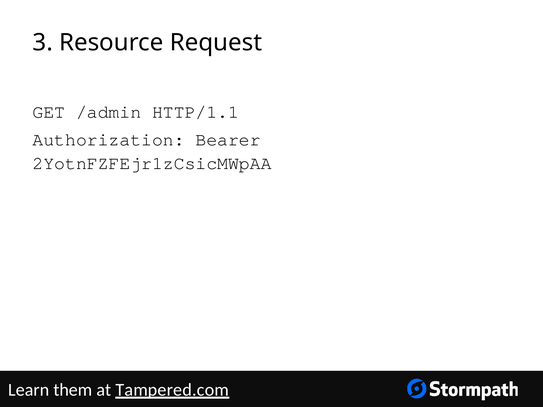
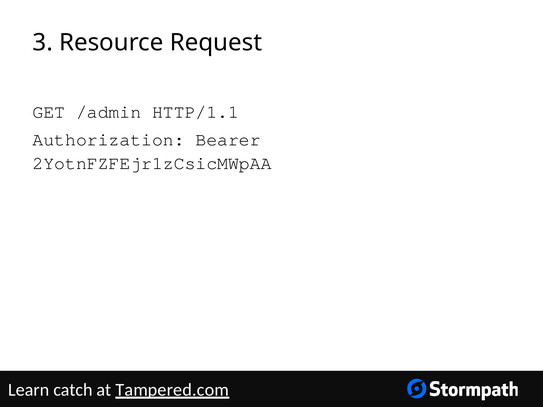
them: them -> catch
